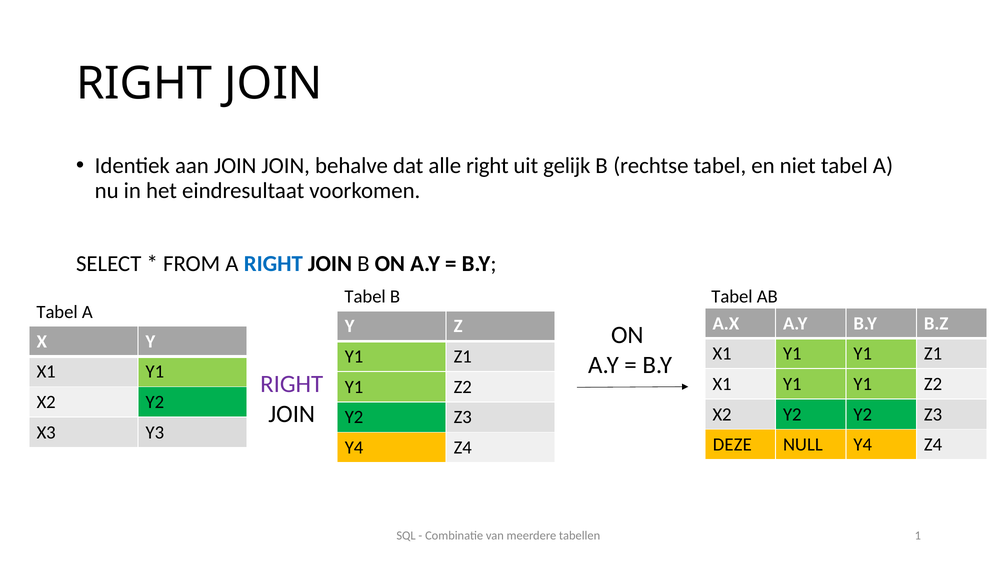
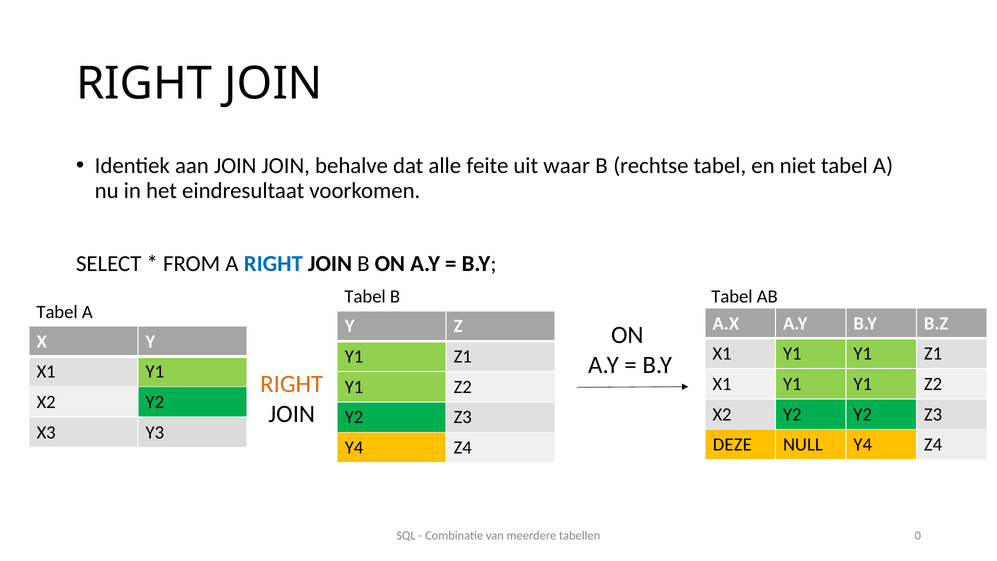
alle right: right -> feite
gelijk: gelijk -> waar
RIGHT at (292, 384) colour: purple -> orange
1: 1 -> 0
